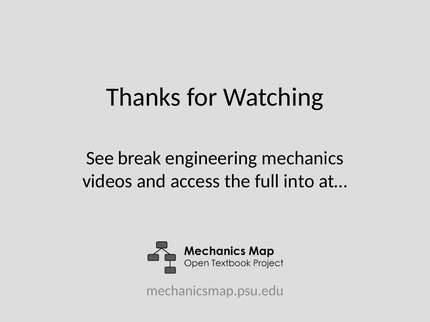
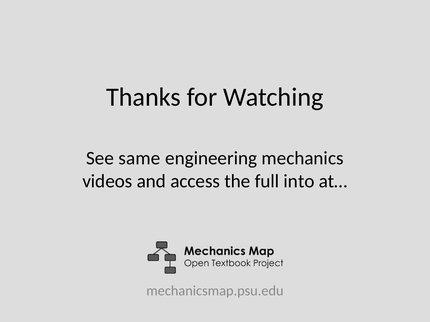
break: break -> same
